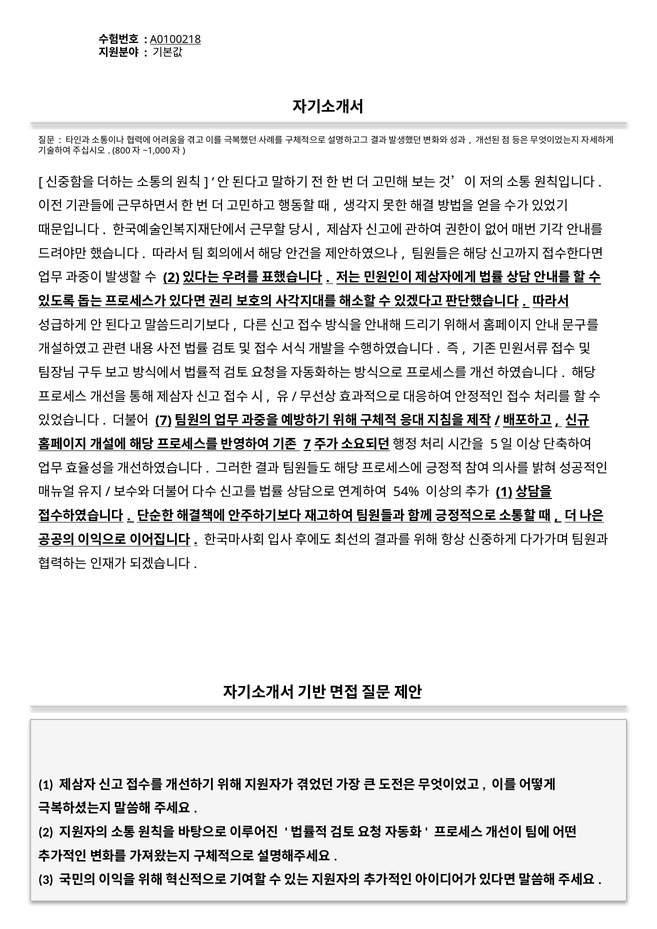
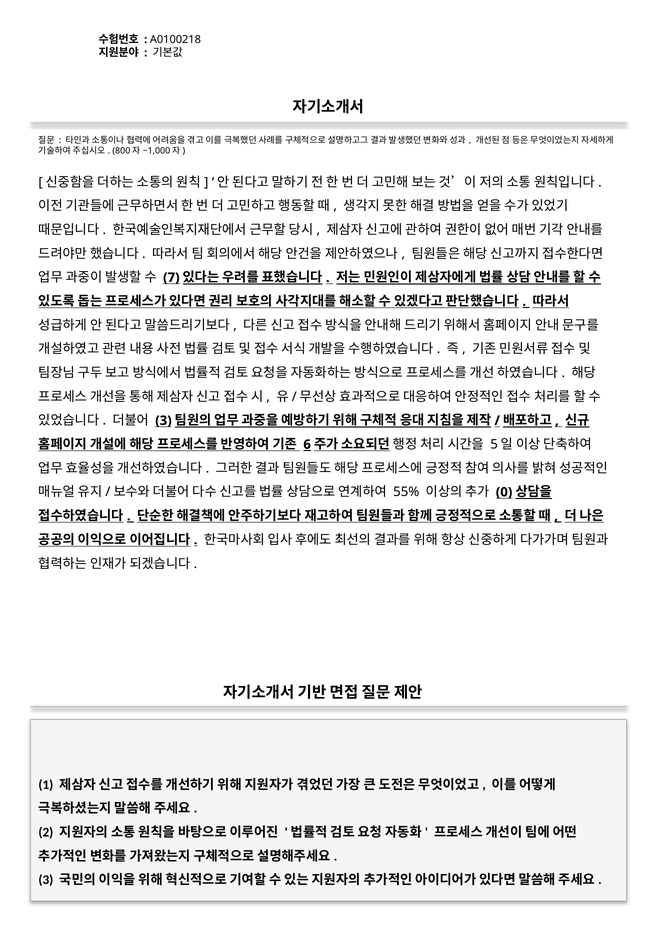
A0100218 underline: present -> none
2 at (171, 278): 2 -> 7
7 at (163, 421): 7 -> 3
7 at (307, 445): 7 -> 6
54%: 54% -> 55%
1 at (504, 492): 1 -> 0
